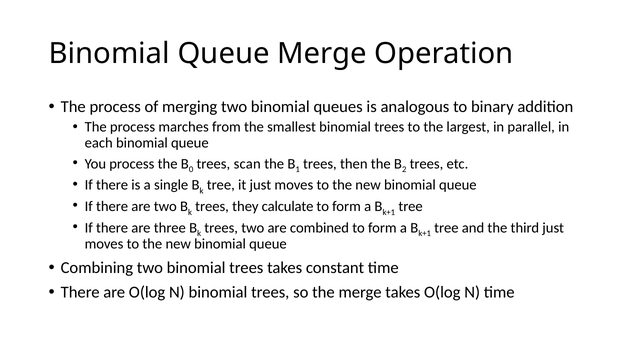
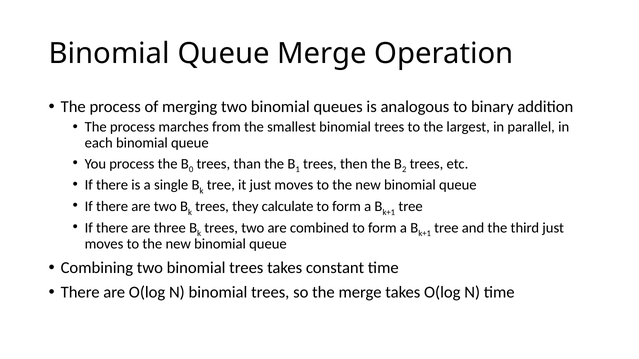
scan: scan -> than
